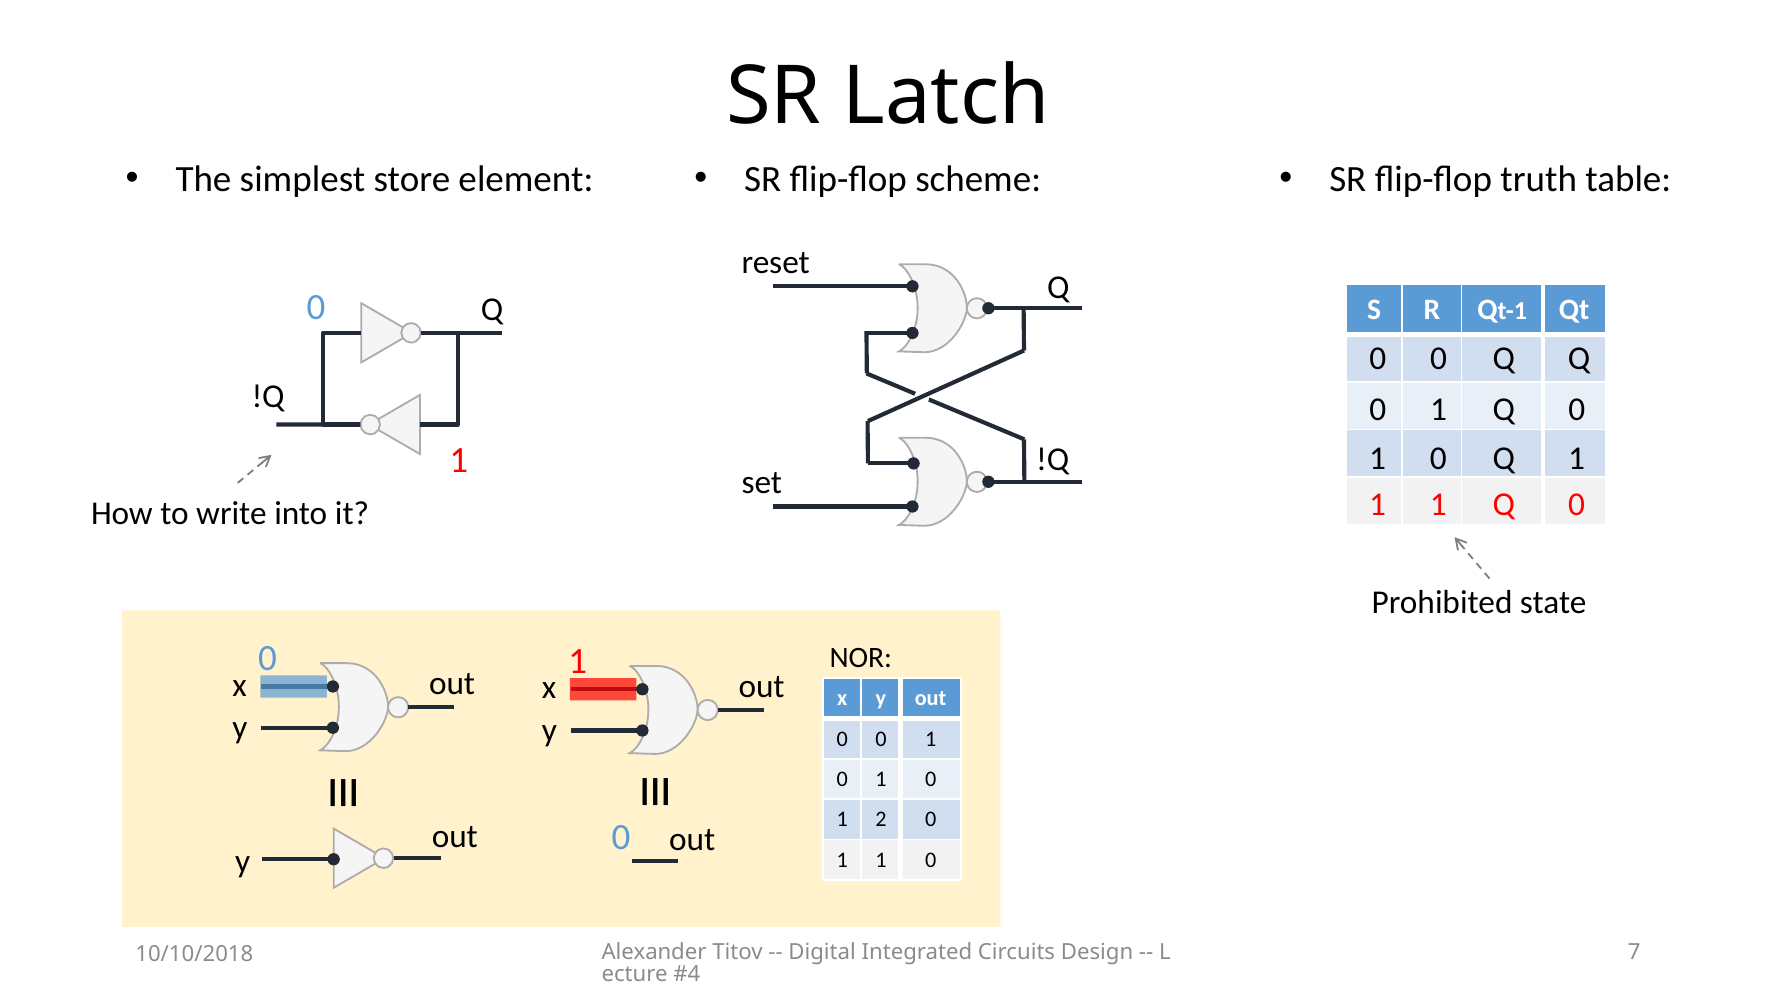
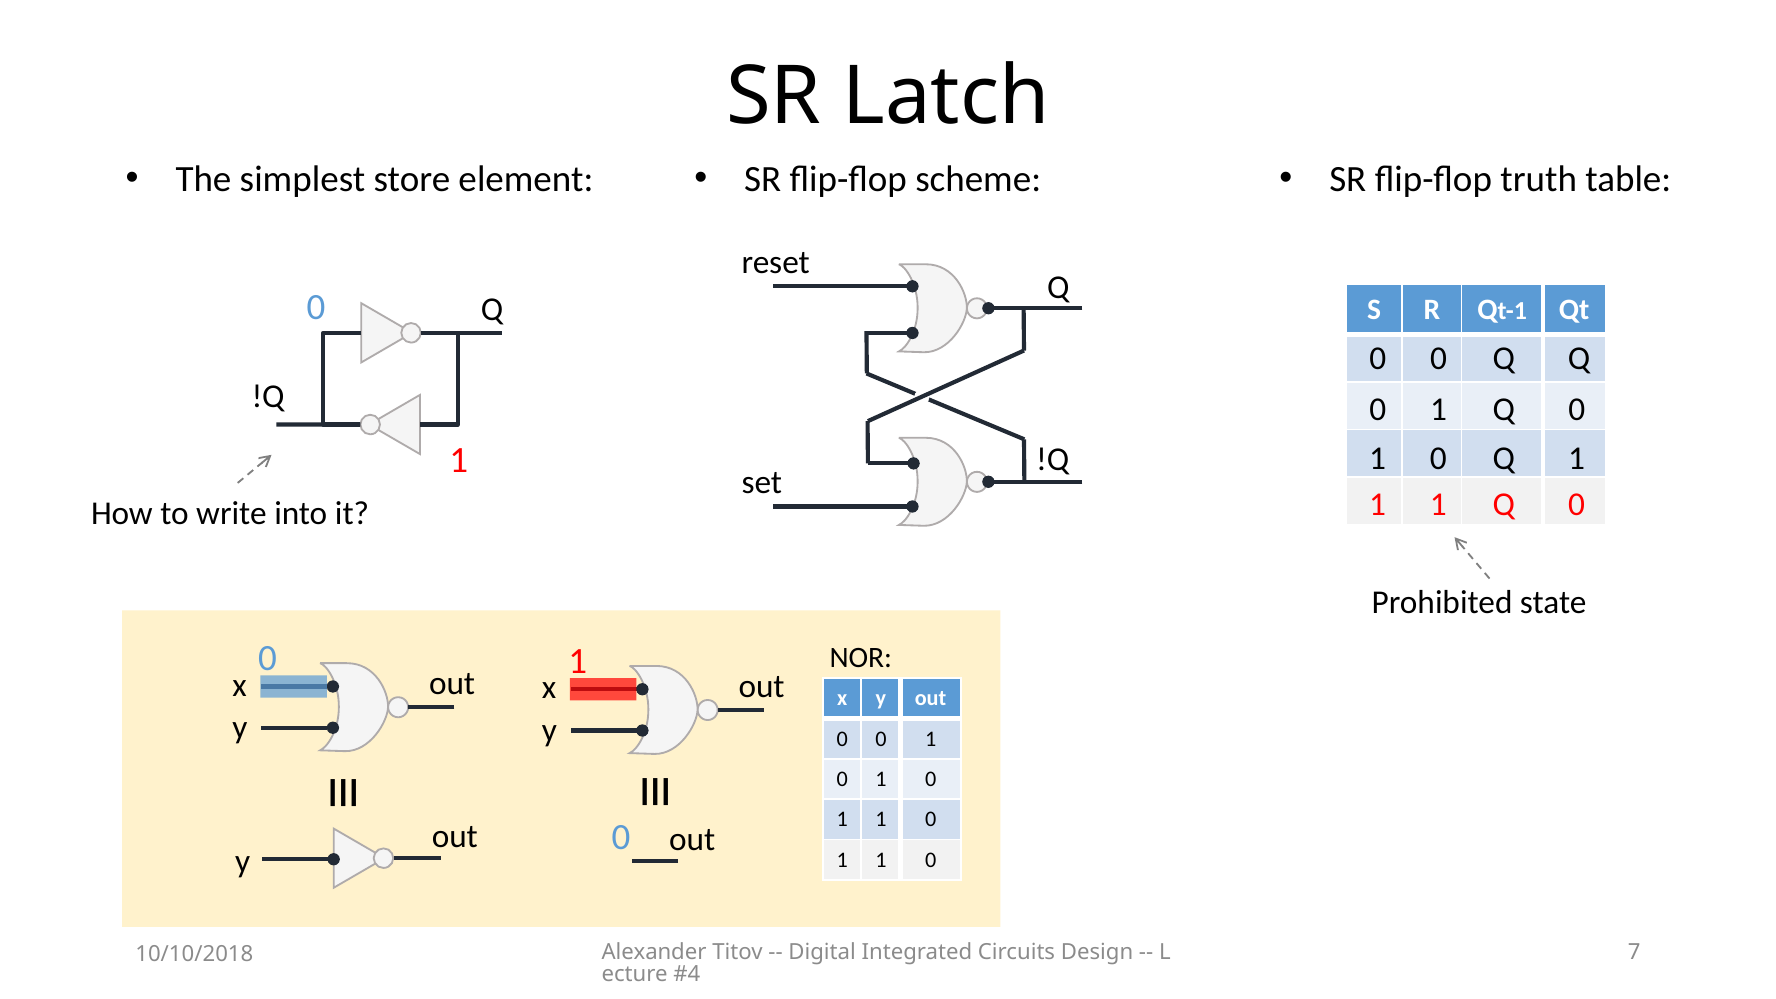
2 at (881, 820): 2 -> 1
